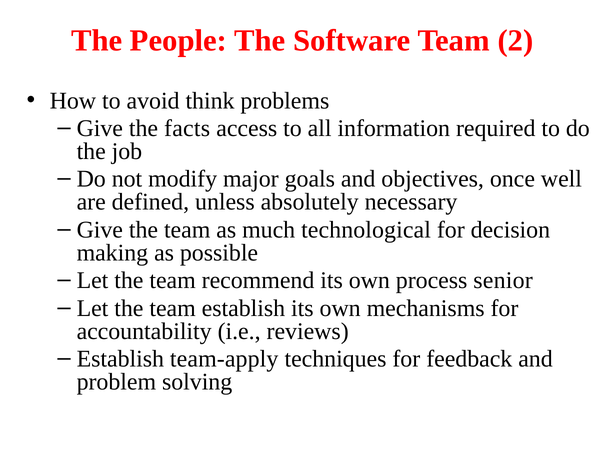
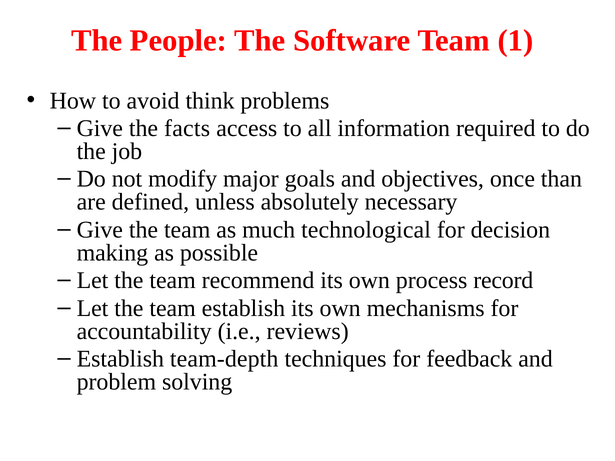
2: 2 -> 1
well: well -> than
senior: senior -> record
team-apply: team-apply -> team-depth
